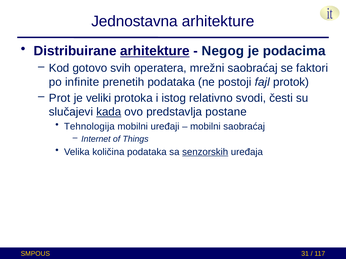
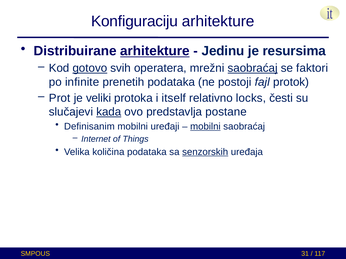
Jednostavna: Jednostavna -> Konfiguraciju
Negog: Negog -> Jedinu
podacima: podacima -> resursima
gotovo underline: none -> present
saobraćaj at (253, 68) underline: none -> present
istog: istog -> itself
svodi: svodi -> locks
Tehnologija: Tehnologija -> Definisanim
mobilni at (205, 127) underline: none -> present
